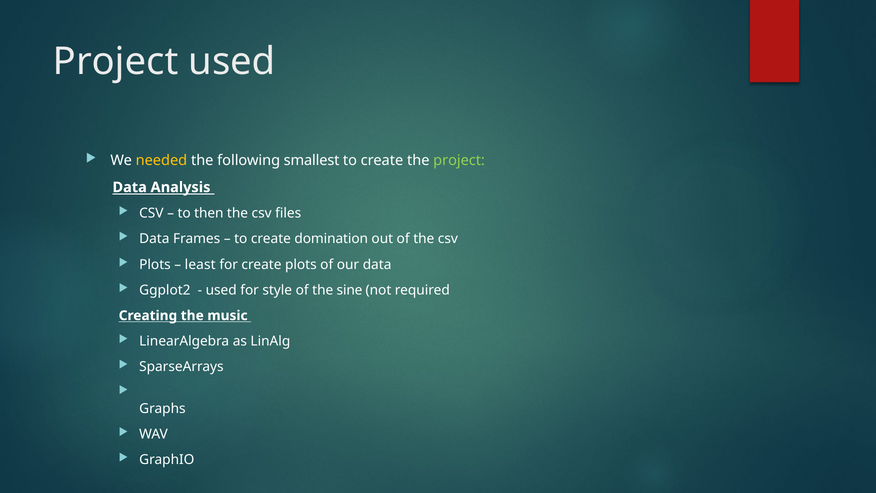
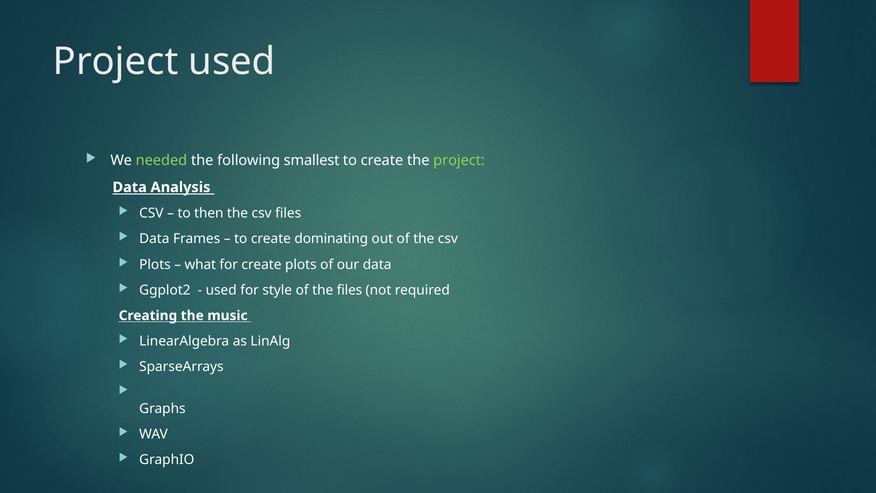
needed colour: yellow -> light green
domination: domination -> dominating
least: least -> what
the sine: sine -> files
